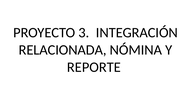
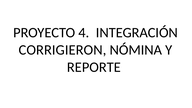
3: 3 -> 4
RELACIONADA: RELACIONADA -> CORRIGIERON
